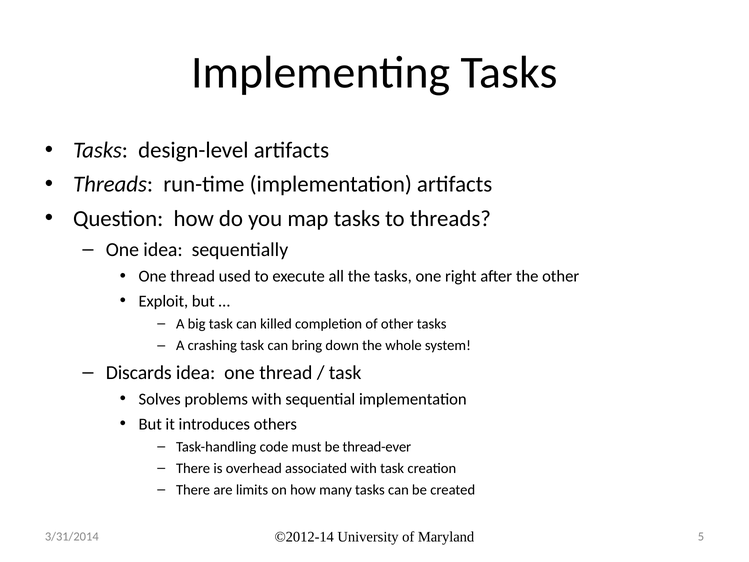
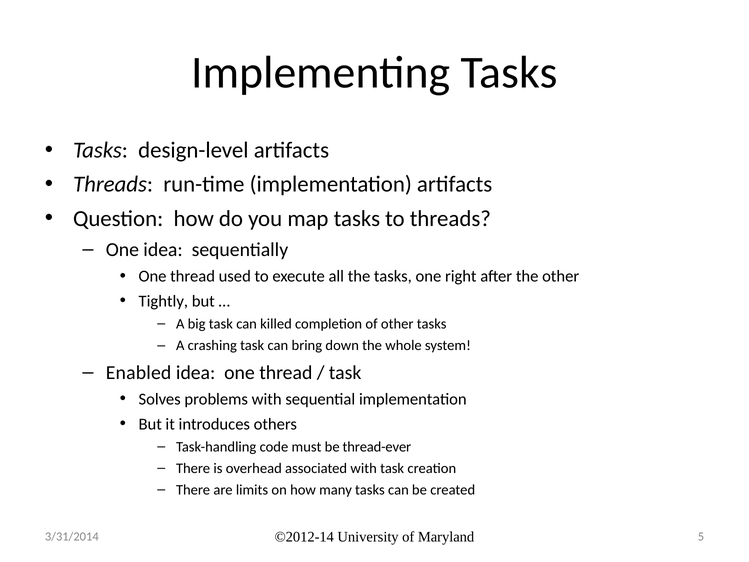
Exploit: Exploit -> Tightly
Discards: Discards -> Enabled
